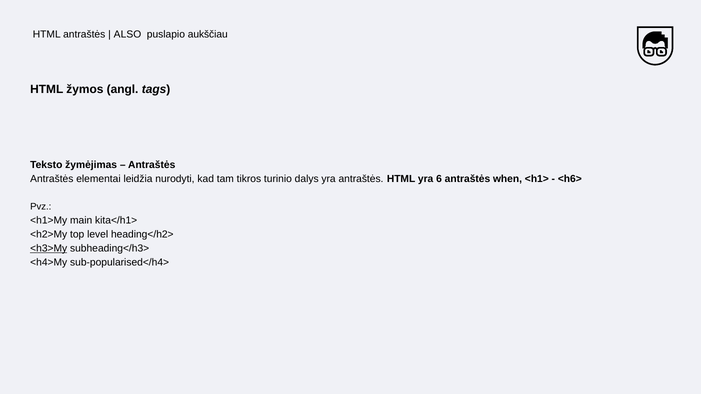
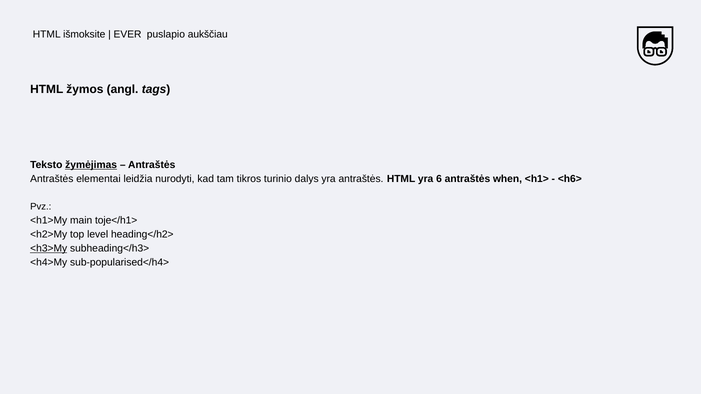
HTML antraštės: antraštės -> išmoksite
ALSO: ALSO -> EVER
žymėjimas underline: none -> present
kita</h1>: kita</h1> -> toje</h1>
